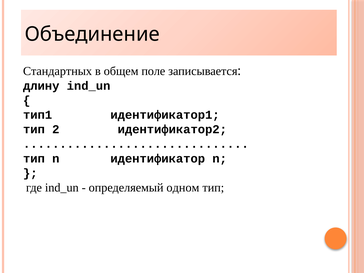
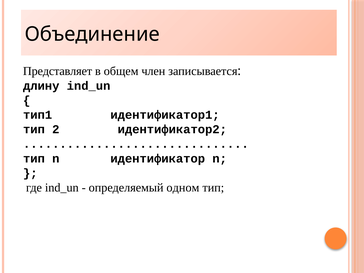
Стандартных: Стандартных -> Представляет
поле: поле -> член
